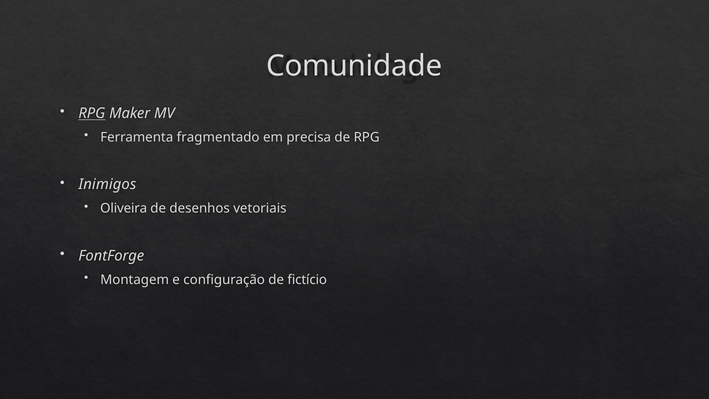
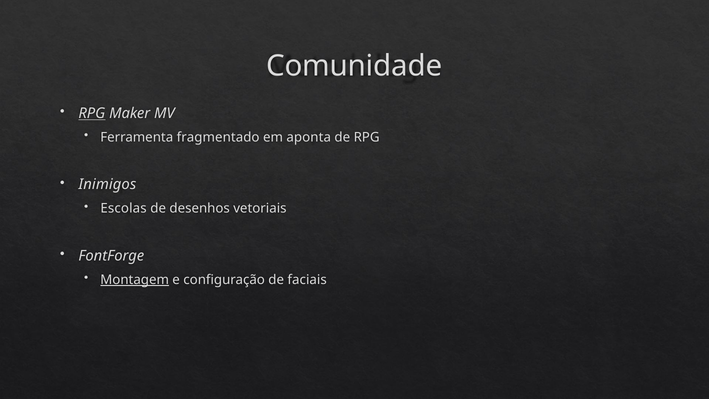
precisa: precisa -> aponta
Oliveira: Oliveira -> Escolas
Montagem underline: none -> present
fictício: fictício -> faciais
